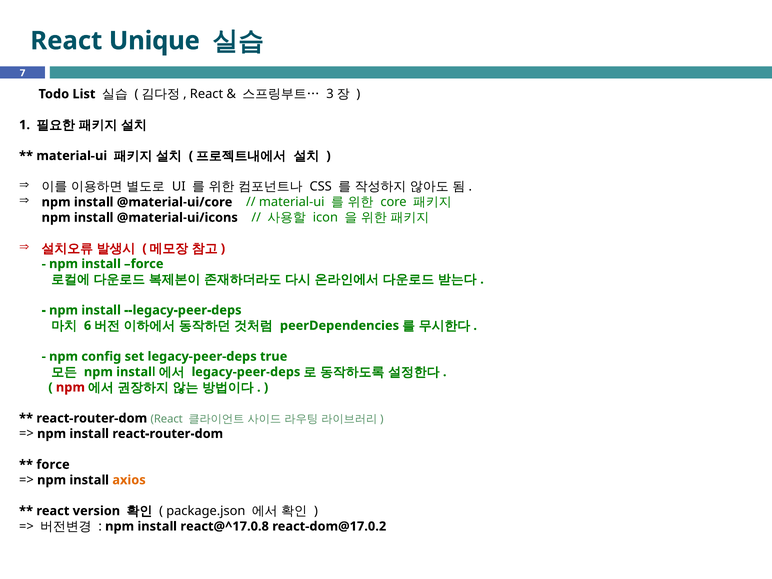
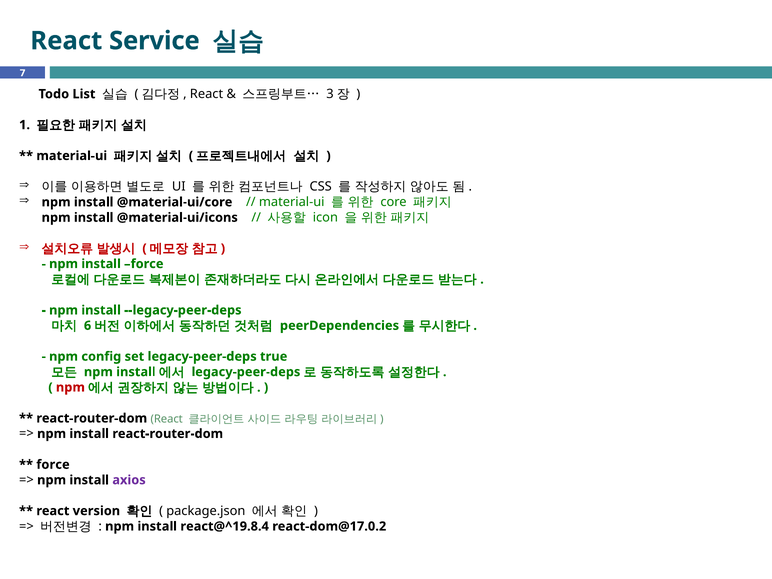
Unique: Unique -> Service
axios colour: orange -> purple
react@^17.0.8: react@^17.0.8 -> react@^19.8.4
